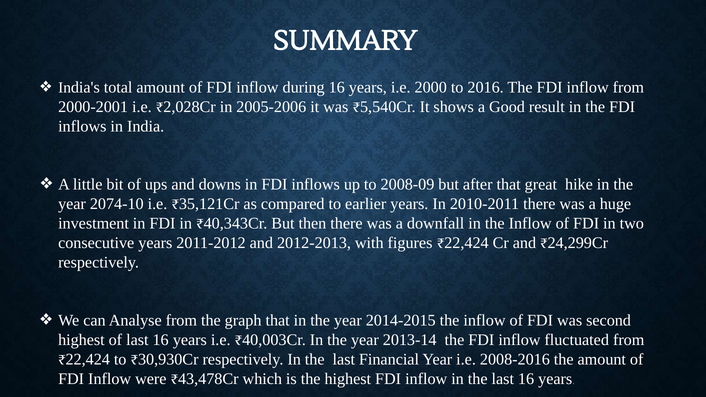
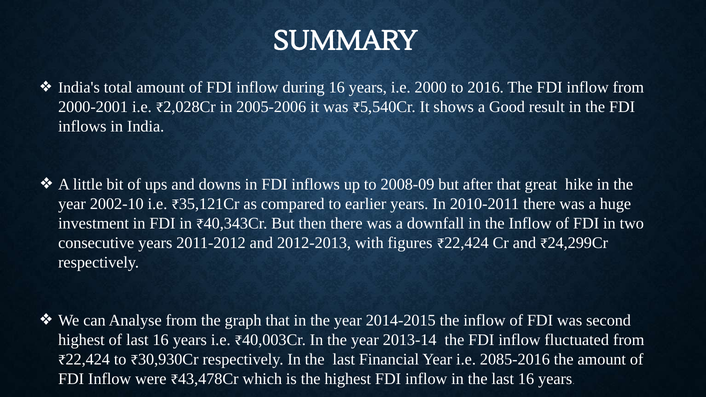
2074-10: 2074-10 -> 2002-10
2008-2016: 2008-2016 -> 2085-2016
